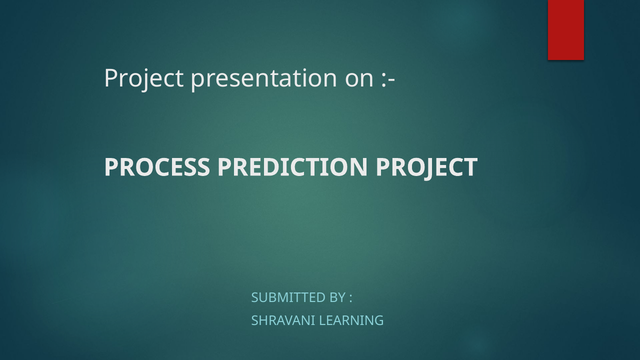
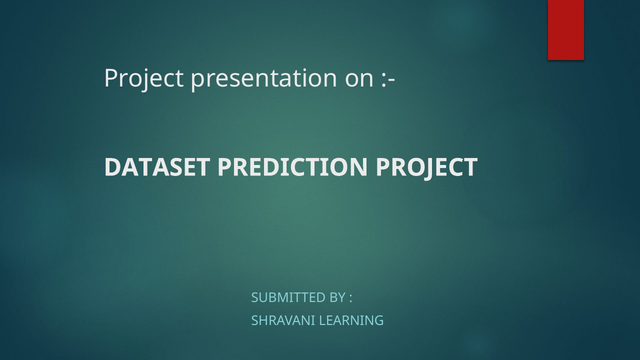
PROCESS: PROCESS -> DATASET
